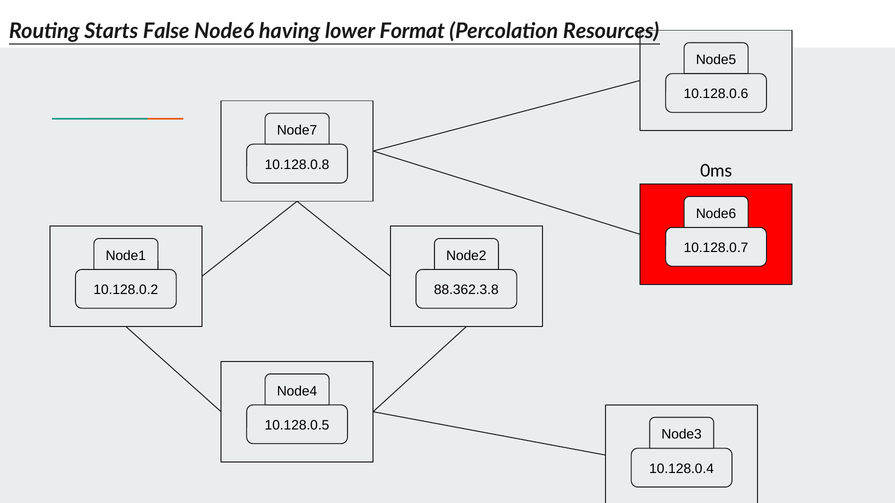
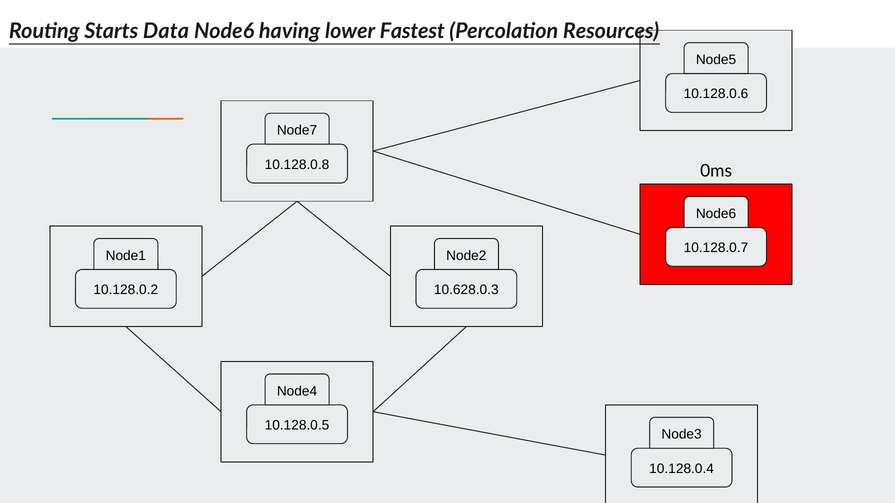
False: False -> Data
Format: Format -> Fastest
88.362.3.8: 88.362.3.8 -> 10.628.0.3
